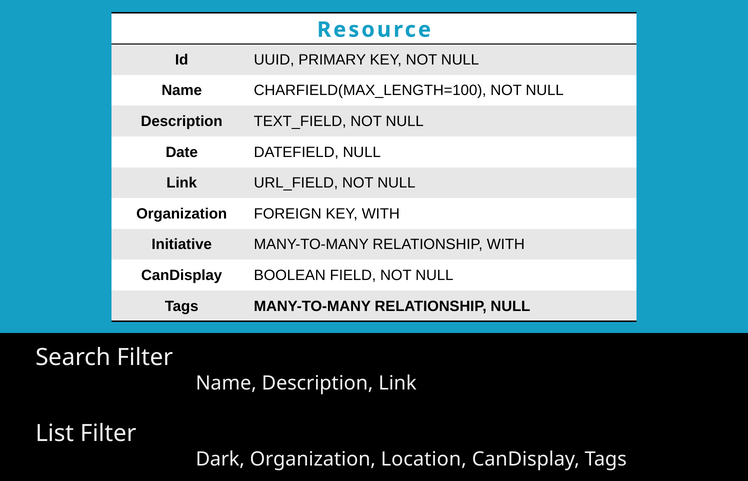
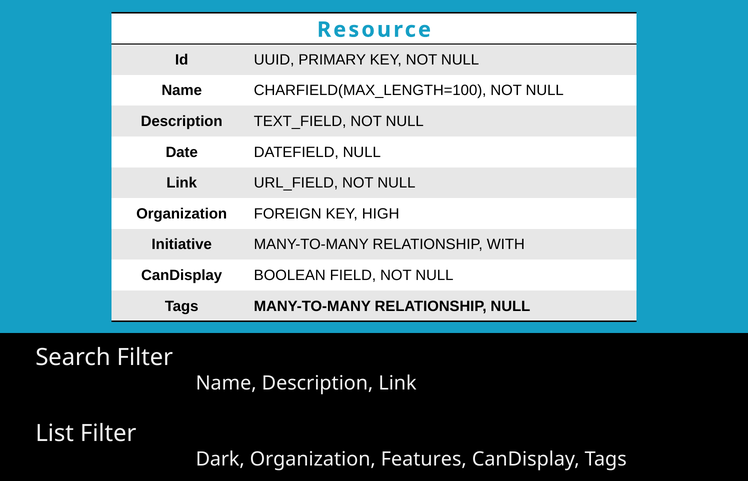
KEY WITH: WITH -> HIGH
Location: Location -> Features
